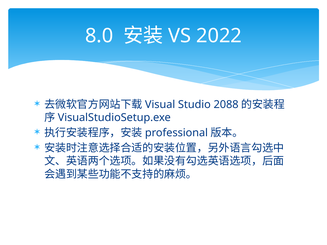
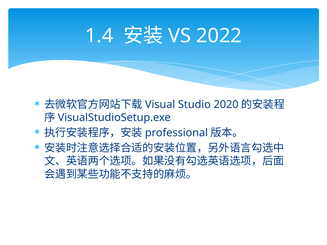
8.0: 8.0 -> 1.4
2088: 2088 -> 2020
